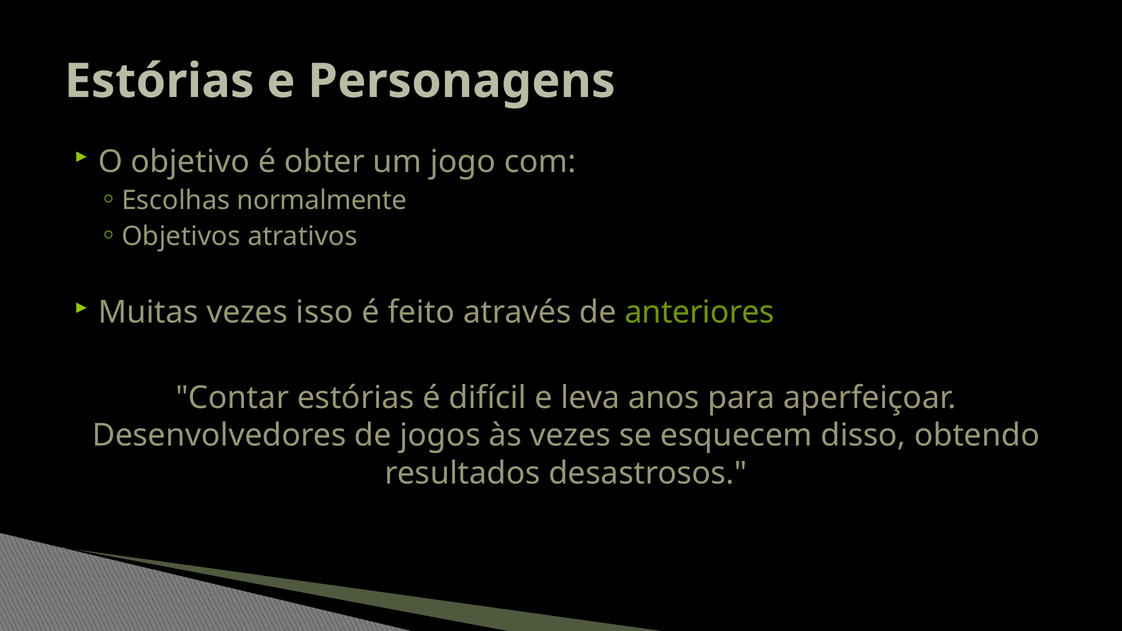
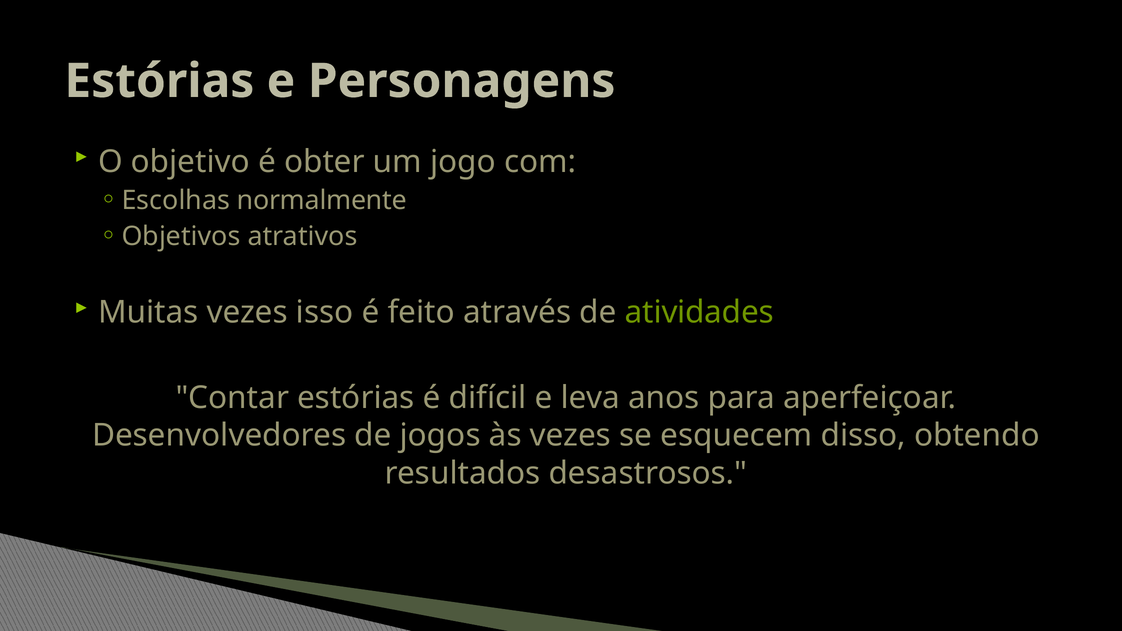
anteriores: anteriores -> atividades
